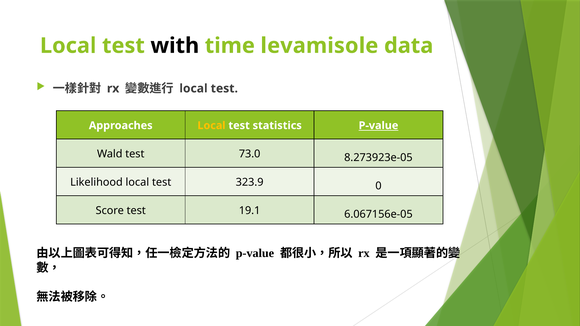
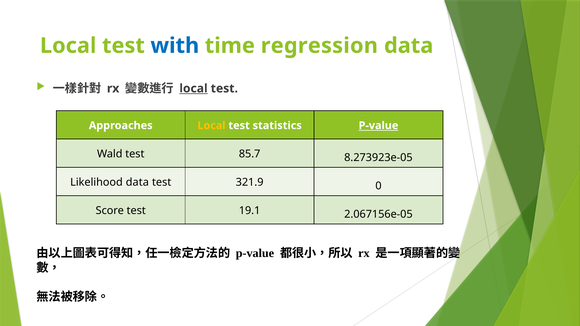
with colour: black -> blue
levamisole: levamisole -> regression
local at (193, 89) underline: none -> present
73.0: 73.0 -> 85.7
Likelihood local: local -> data
323.9: 323.9 -> 321.9
6.067156e-05: 6.067156e-05 -> 2.067156e-05
